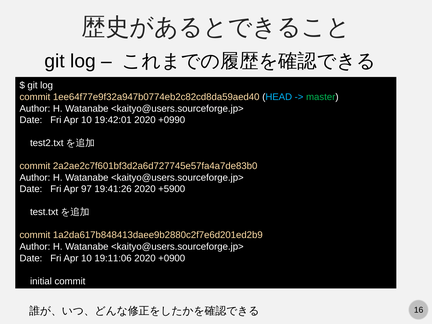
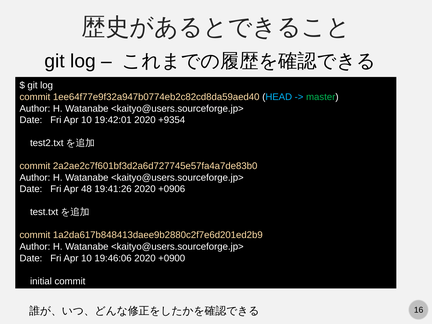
+0990: +0990 -> +9354
97: 97 -> 48
+5900: +5900 -> +0906
19:11:06: 19:11:06 -> 19:46:06
